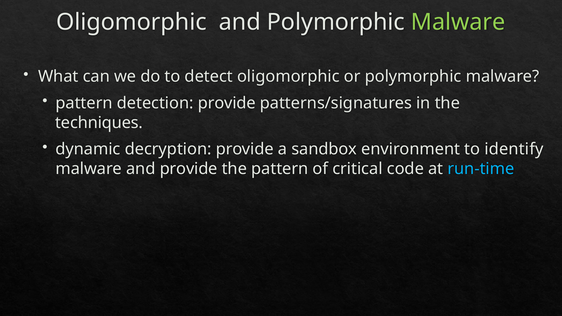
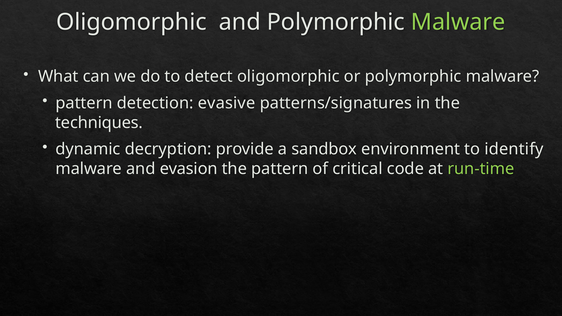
detection provide: provide -> evasive
and provide: provide -> evasion
run-time colour: light blue -> light green
